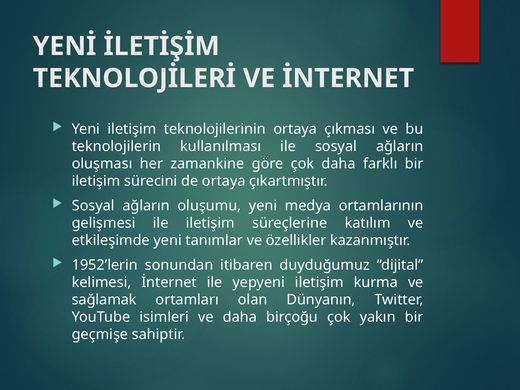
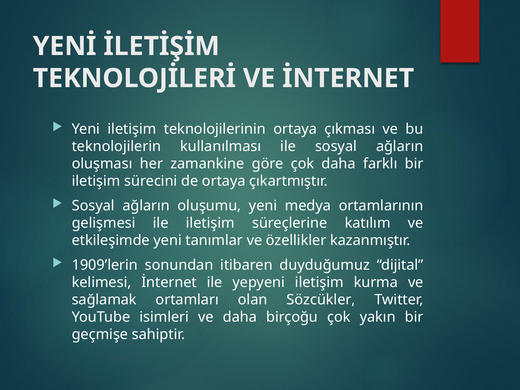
1952’lerin: 1952’lerin -> 1909’lerin
Dünyanın: Dünyanın -> Sözcükler
